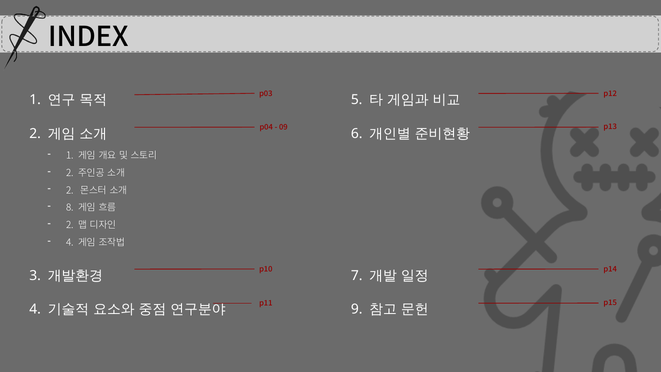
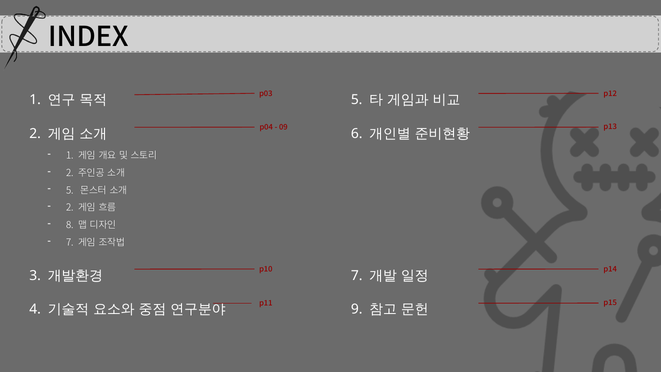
2 at (70, 190): 2 -> 5
8 at (70, 208): 8 -> 2
2 at (70, 225): 2 -> 8
4 at (70, 242): 4 -> 7
